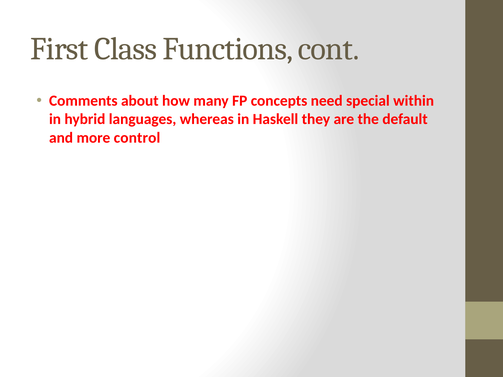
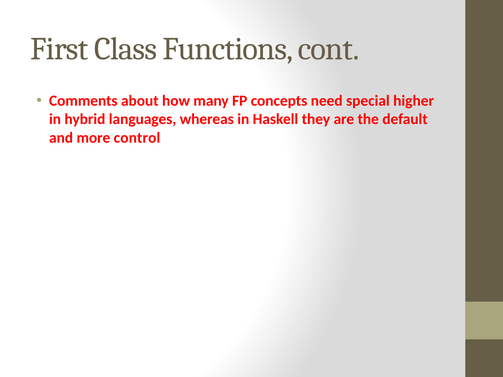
within: within -> higher
